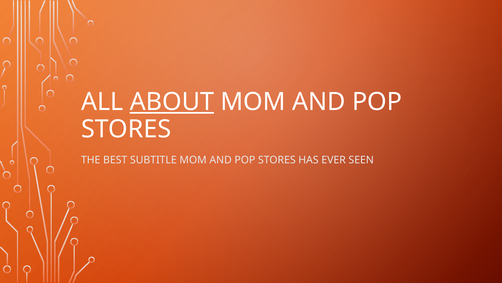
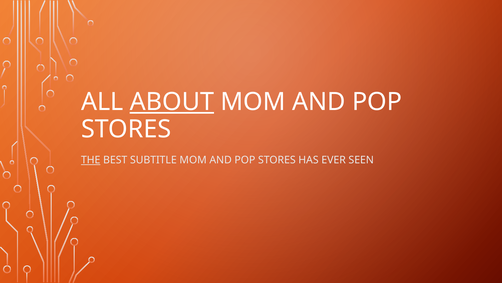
THE underline: none -> present
